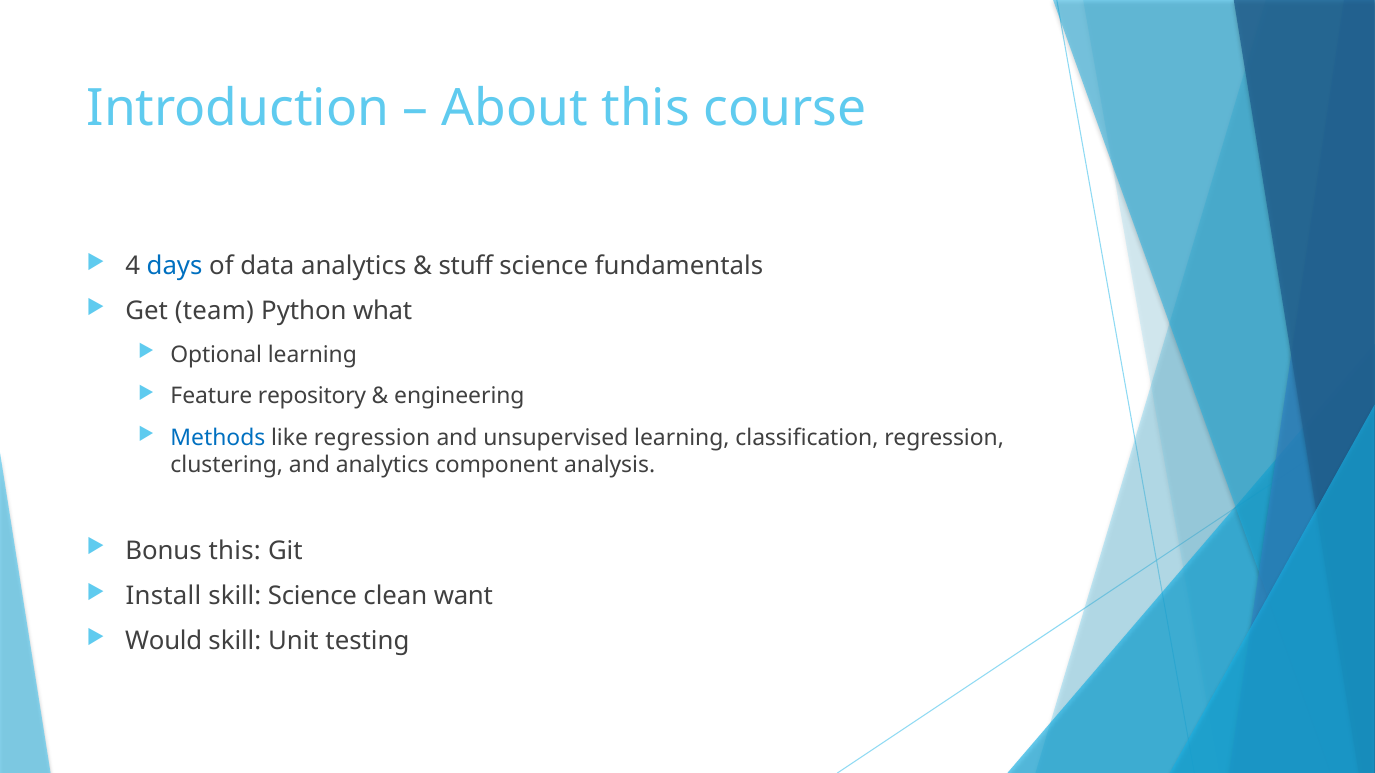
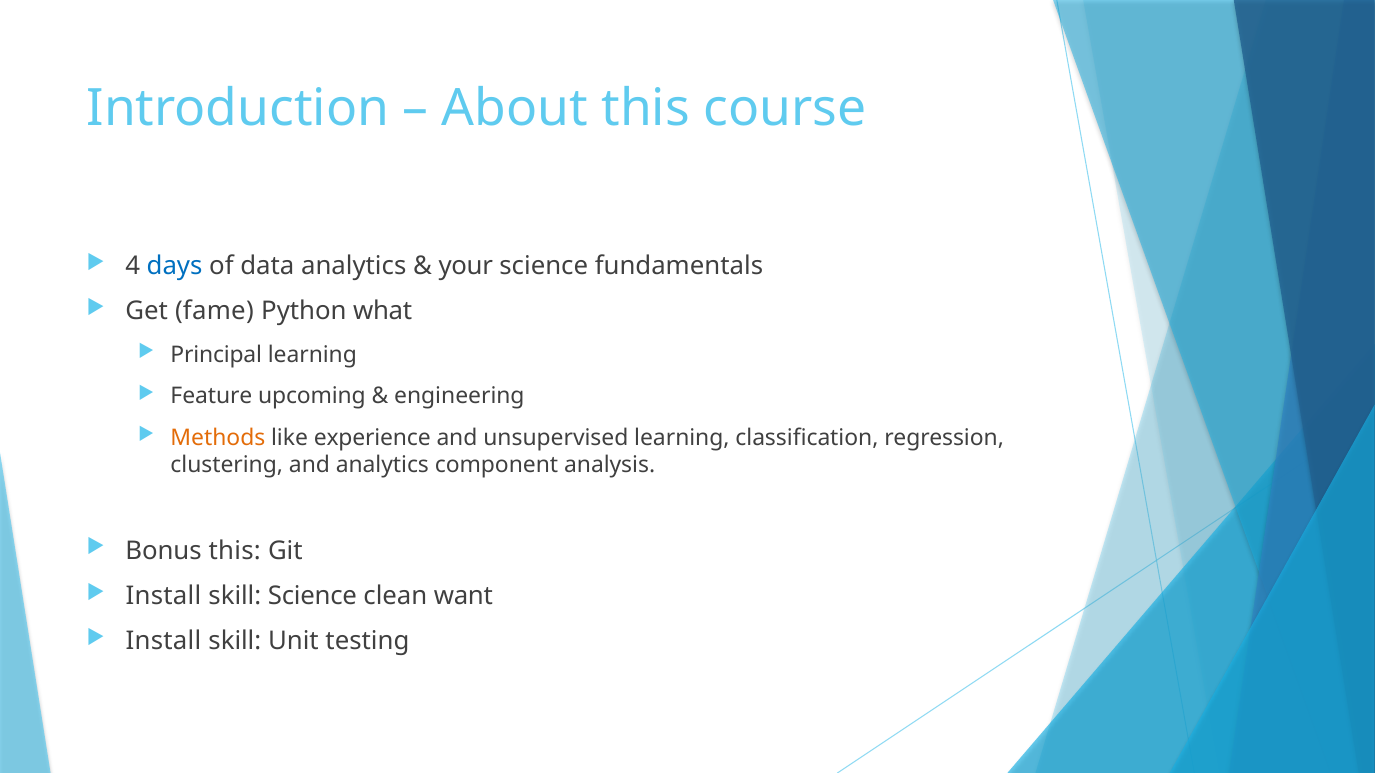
stuff: stuff -> your
team: team -> fame
Optional: Optional -> Principal
repository: repository -> upcoming
Methods colour: blue -> orange
like regression: regression -> experience
Would at (164, 642): Would -> Install
